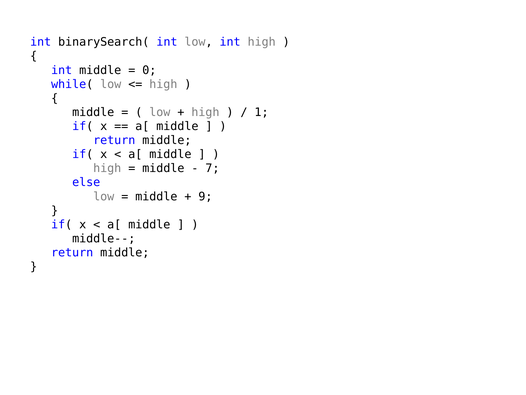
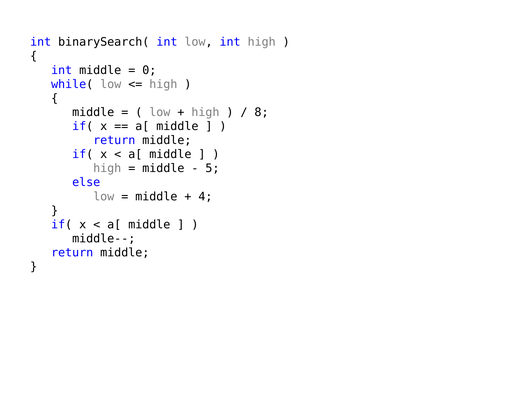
1: 1 -> 8
7: 7 -> 5
9: 9 -> 4
